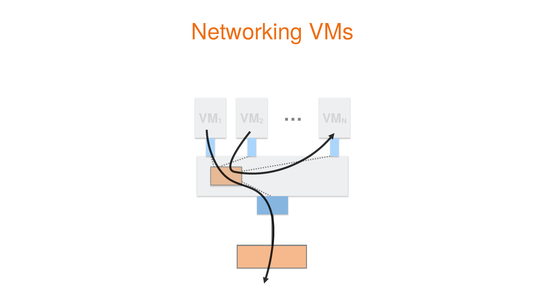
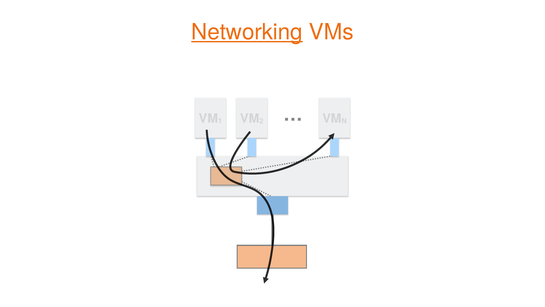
Networking underline: none -> present
